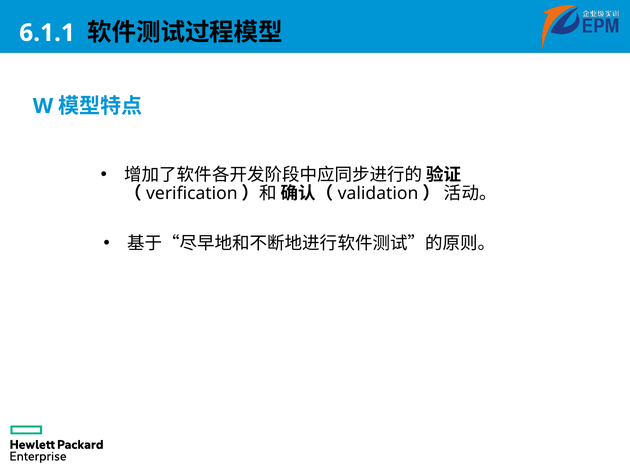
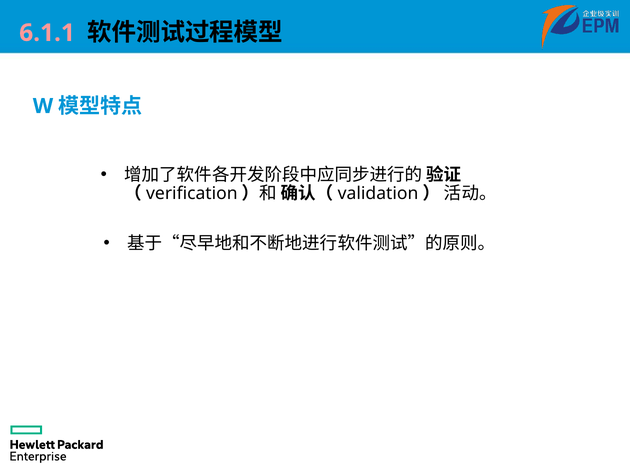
6.1.1 colour: white -> pink
